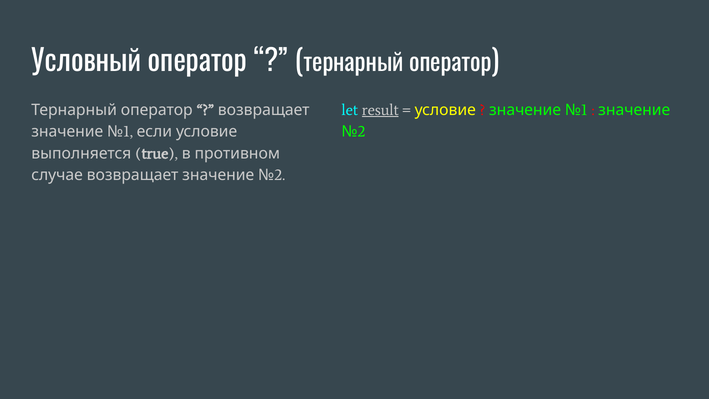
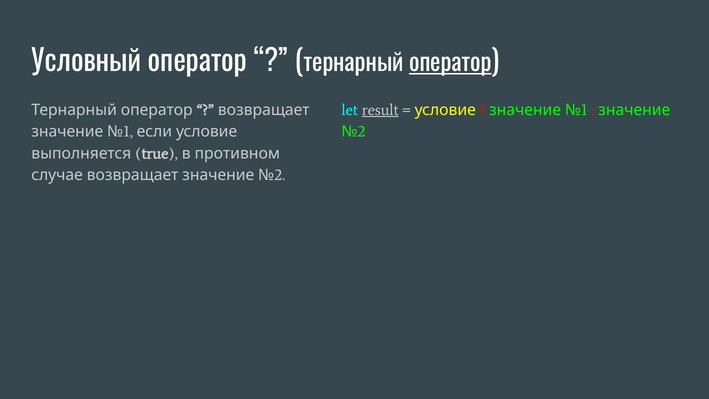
оператор at (450, 63) underline: none -> present
